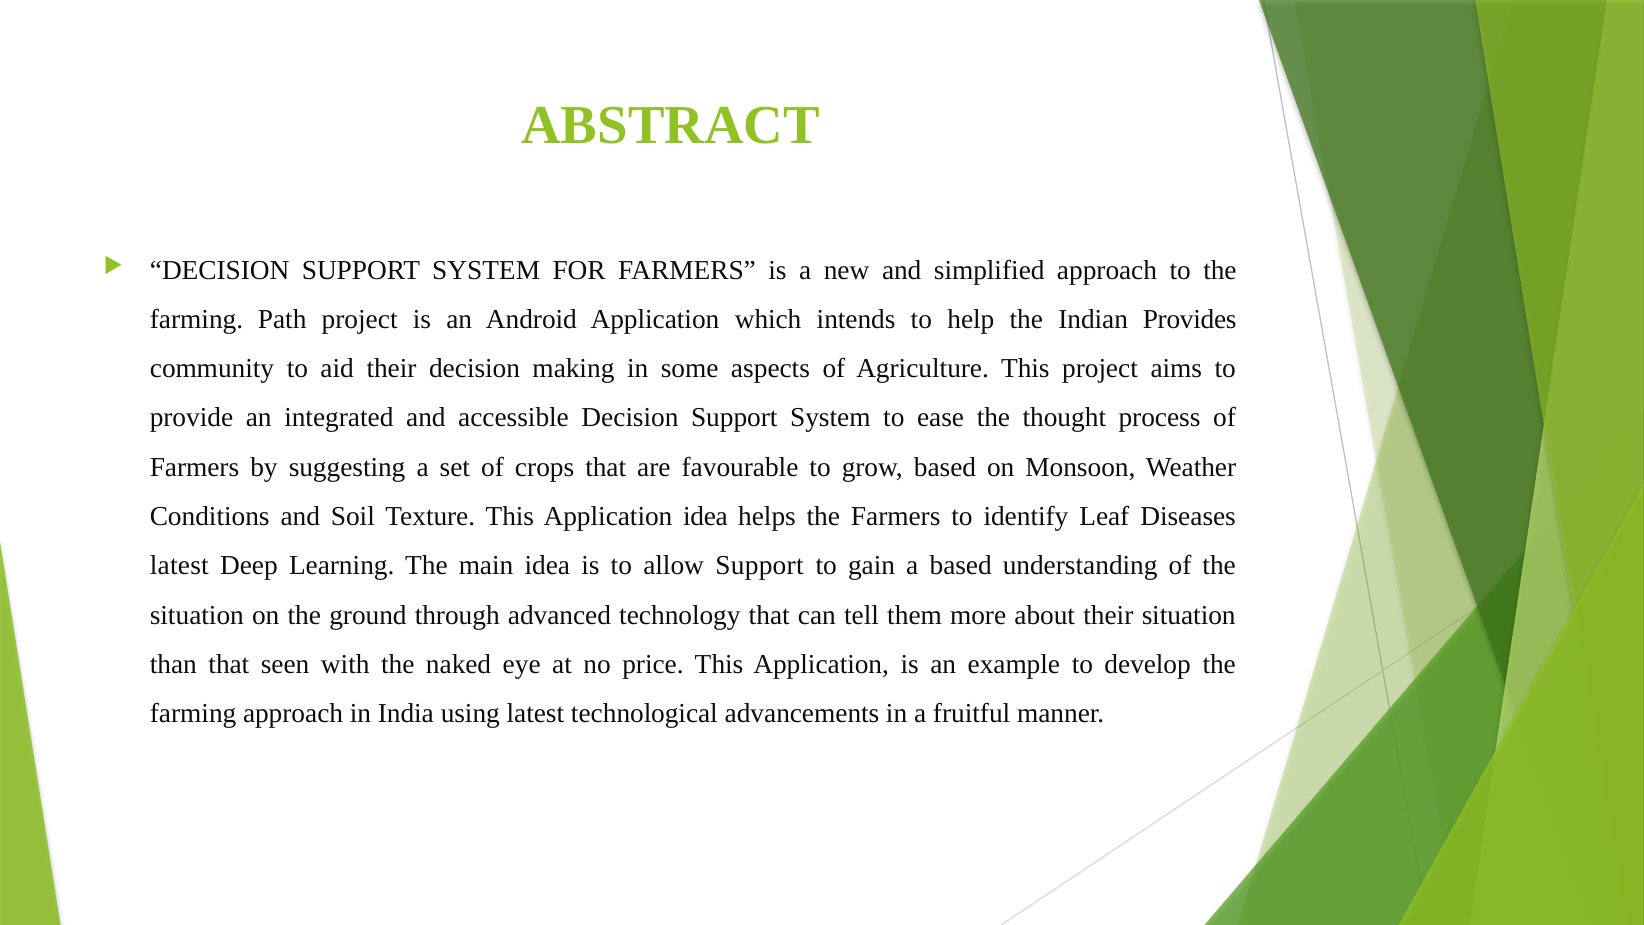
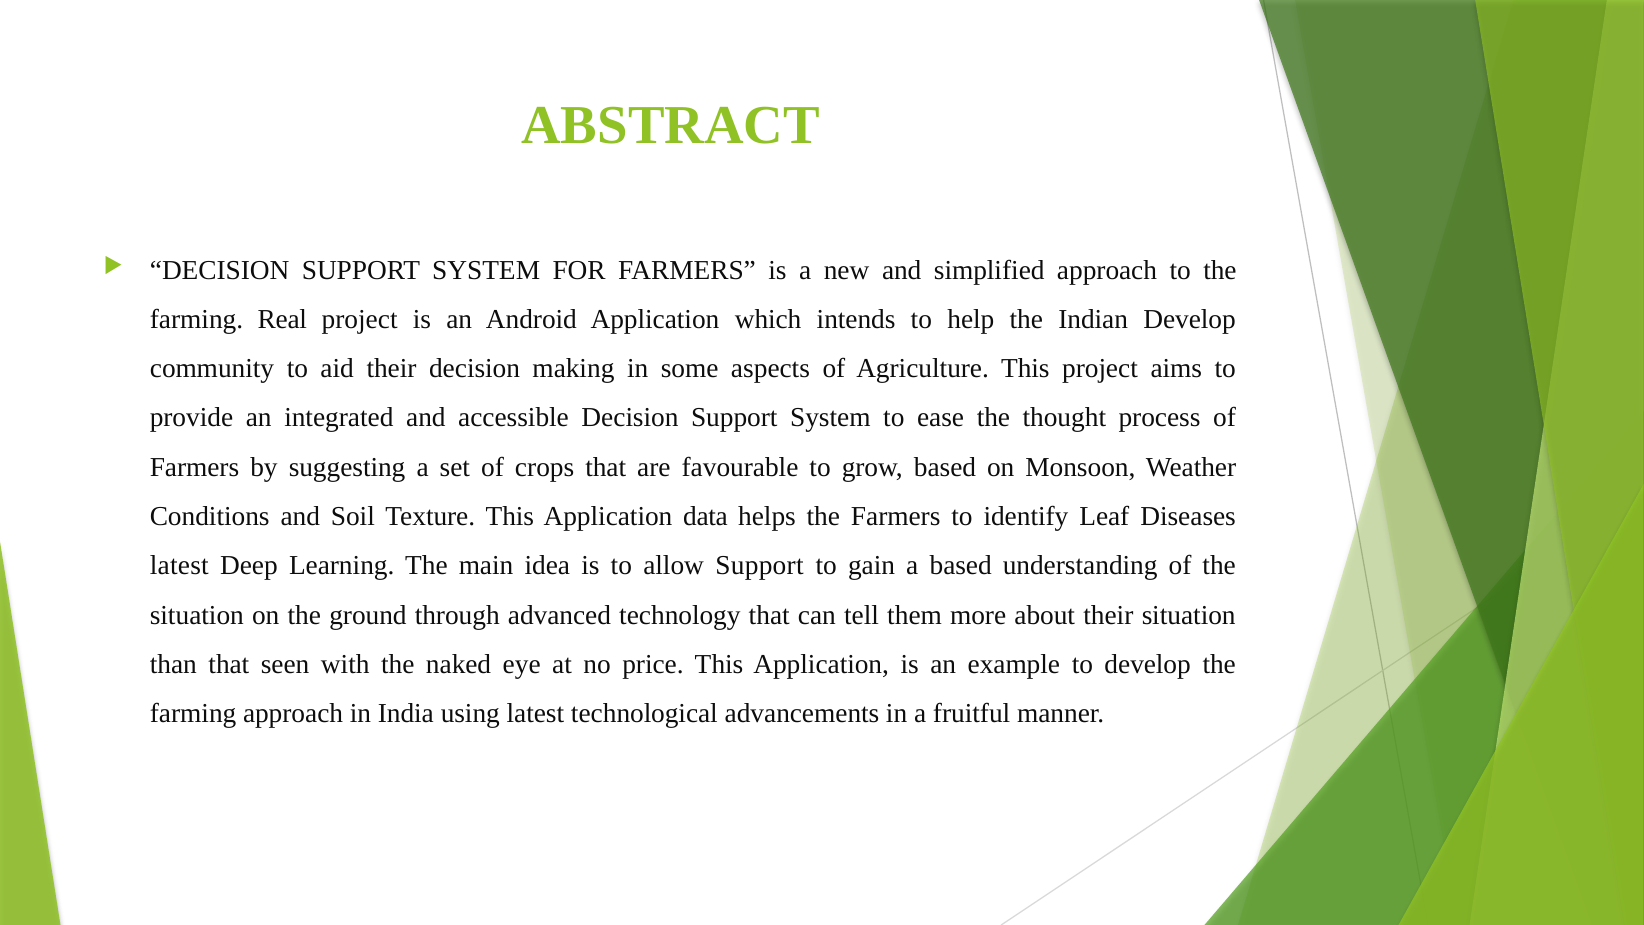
Path: Path -> Real
Indian Provides: Provides -> Develop
Application idea: idea -> data
